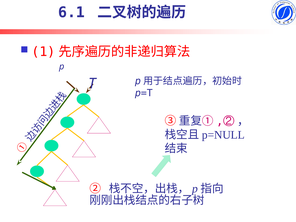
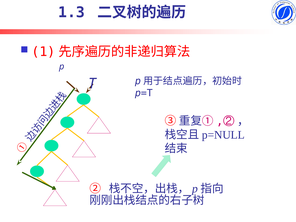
6.1: 6.1 -> 1.3
